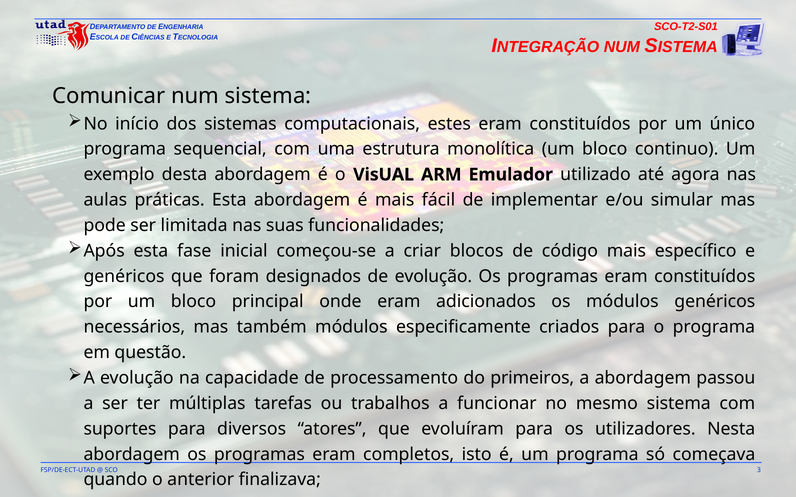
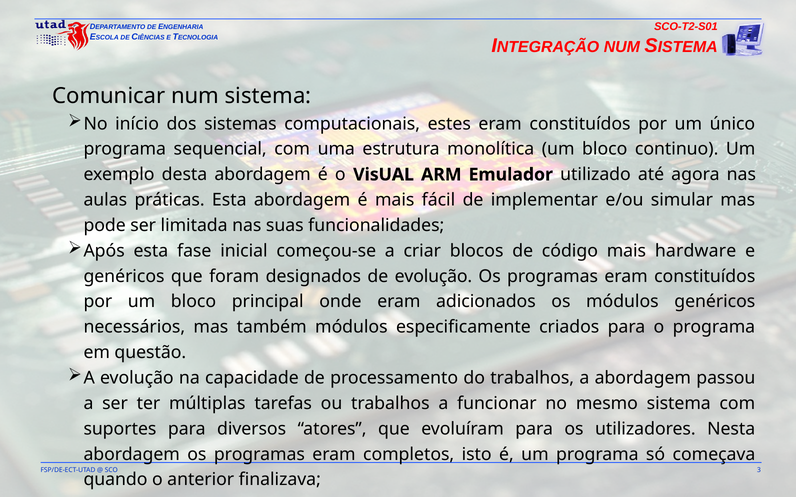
específico: específico -> hardware
do primeiros: primeiros -> trabalhos
